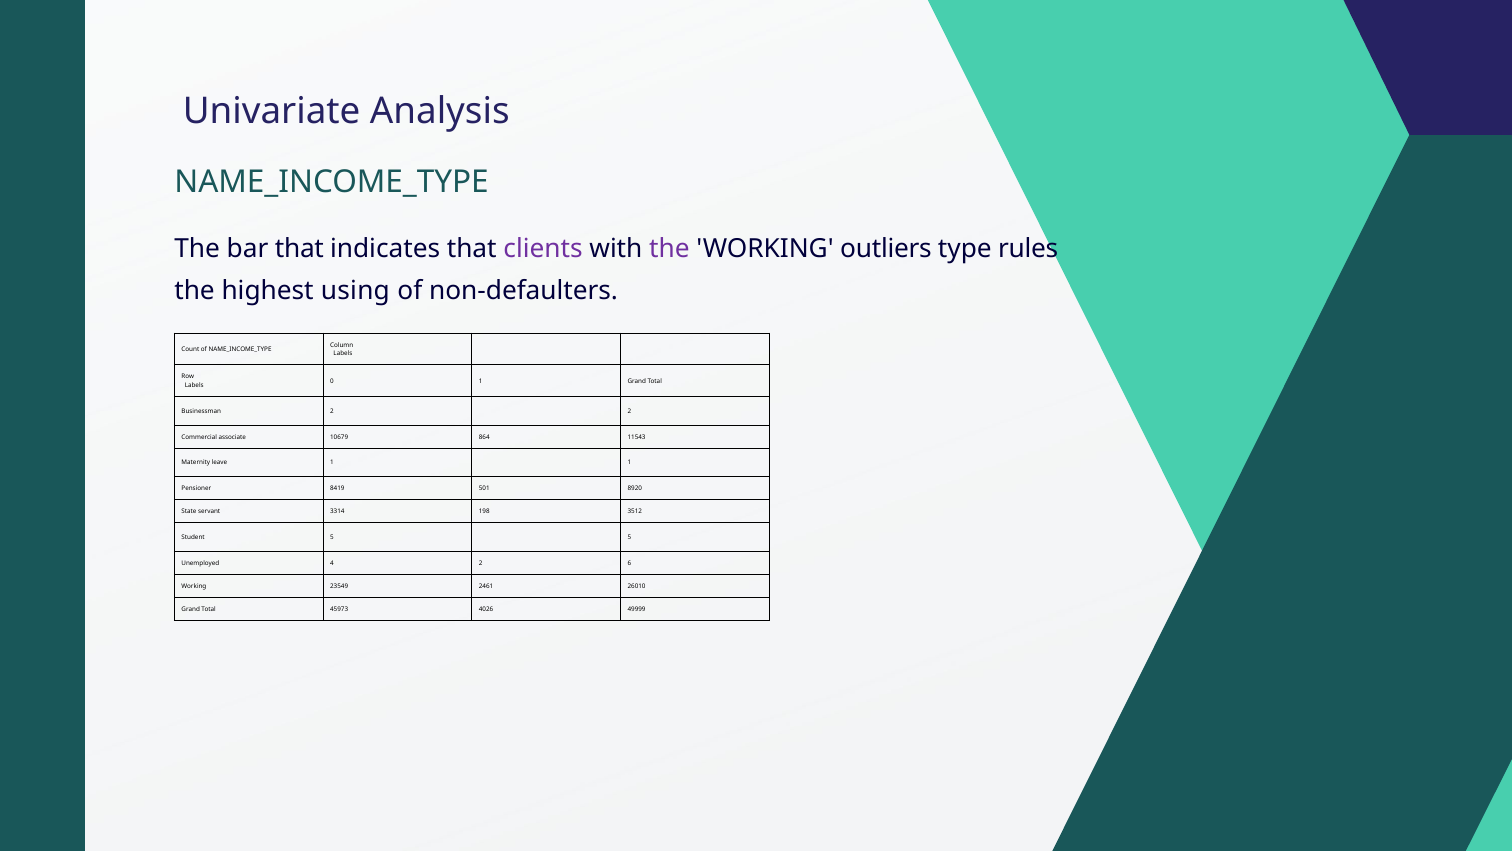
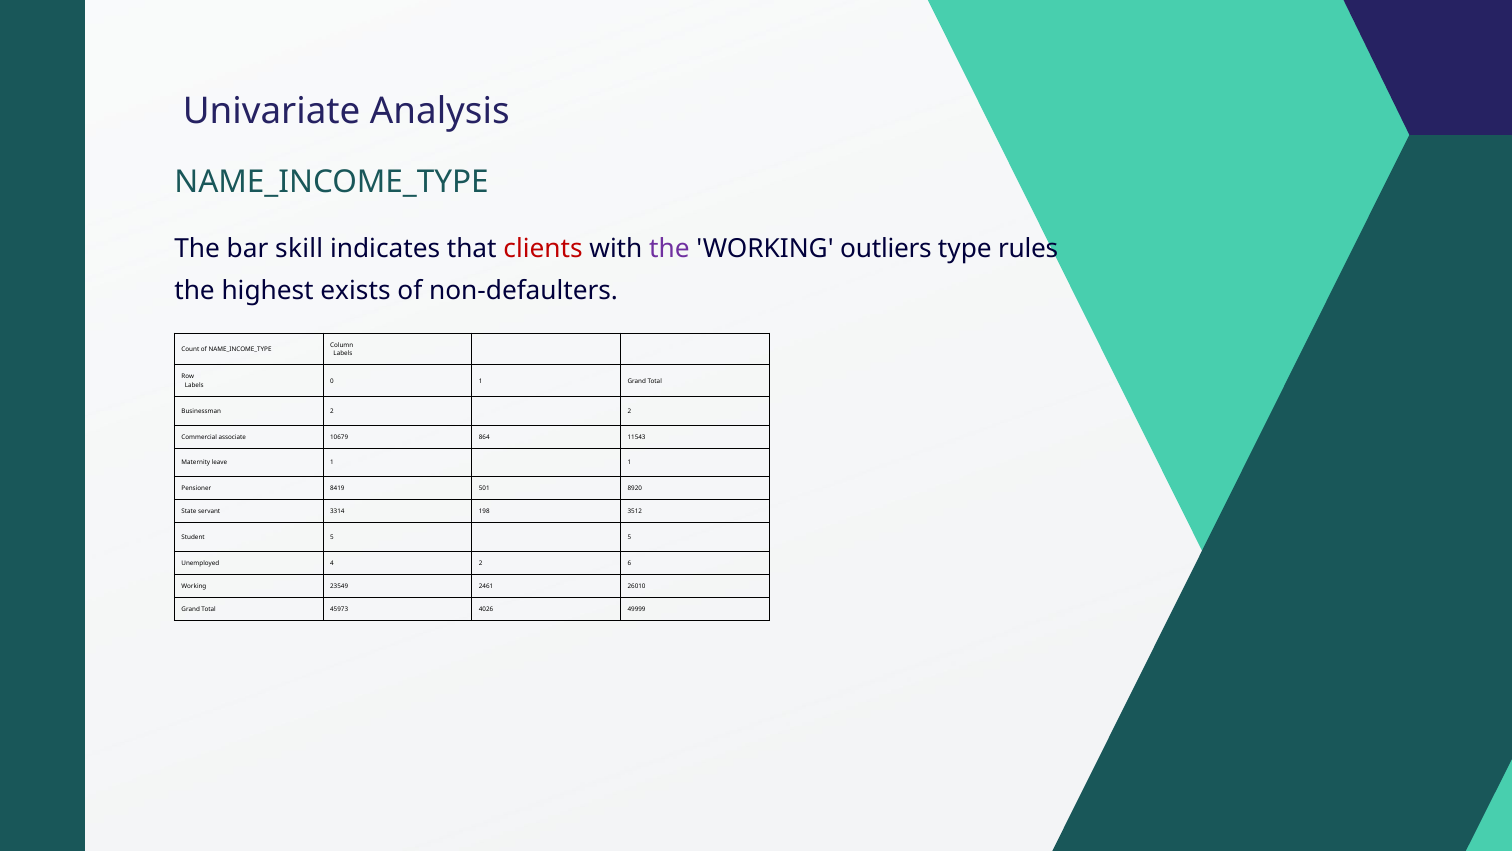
bar that: that -> skill
clients colour: purple -> red
using: using -> exists
